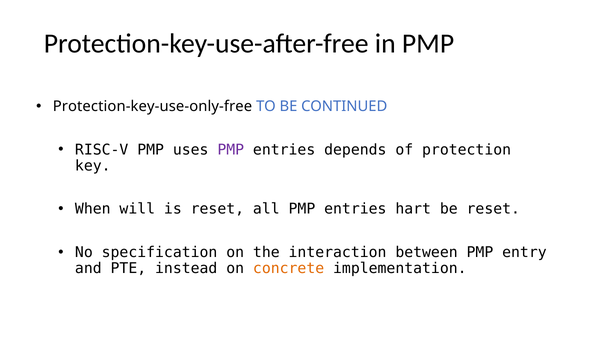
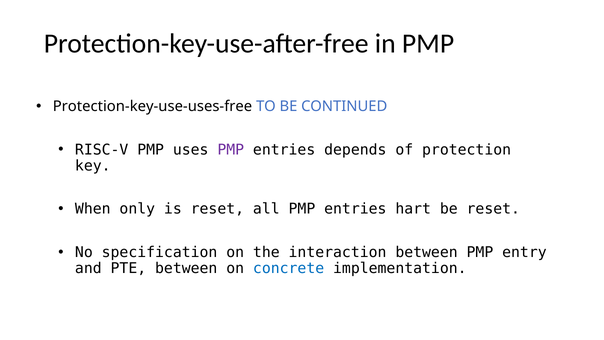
Protection-key-use-only-free: Protection-key-use-only-free -> Protection-key-use-uses-free
will: will -> only
PTE instead: instead -> between
concrete colour: orange -> blue
